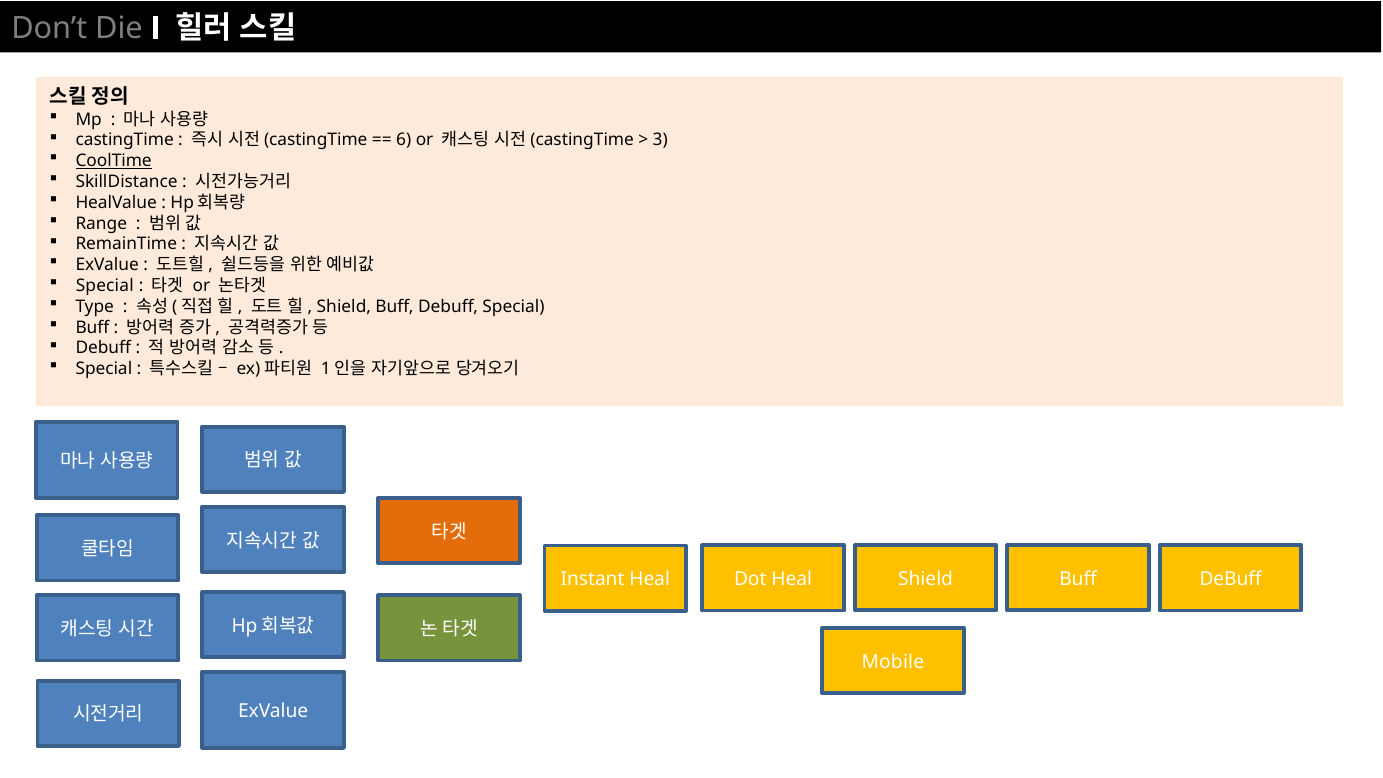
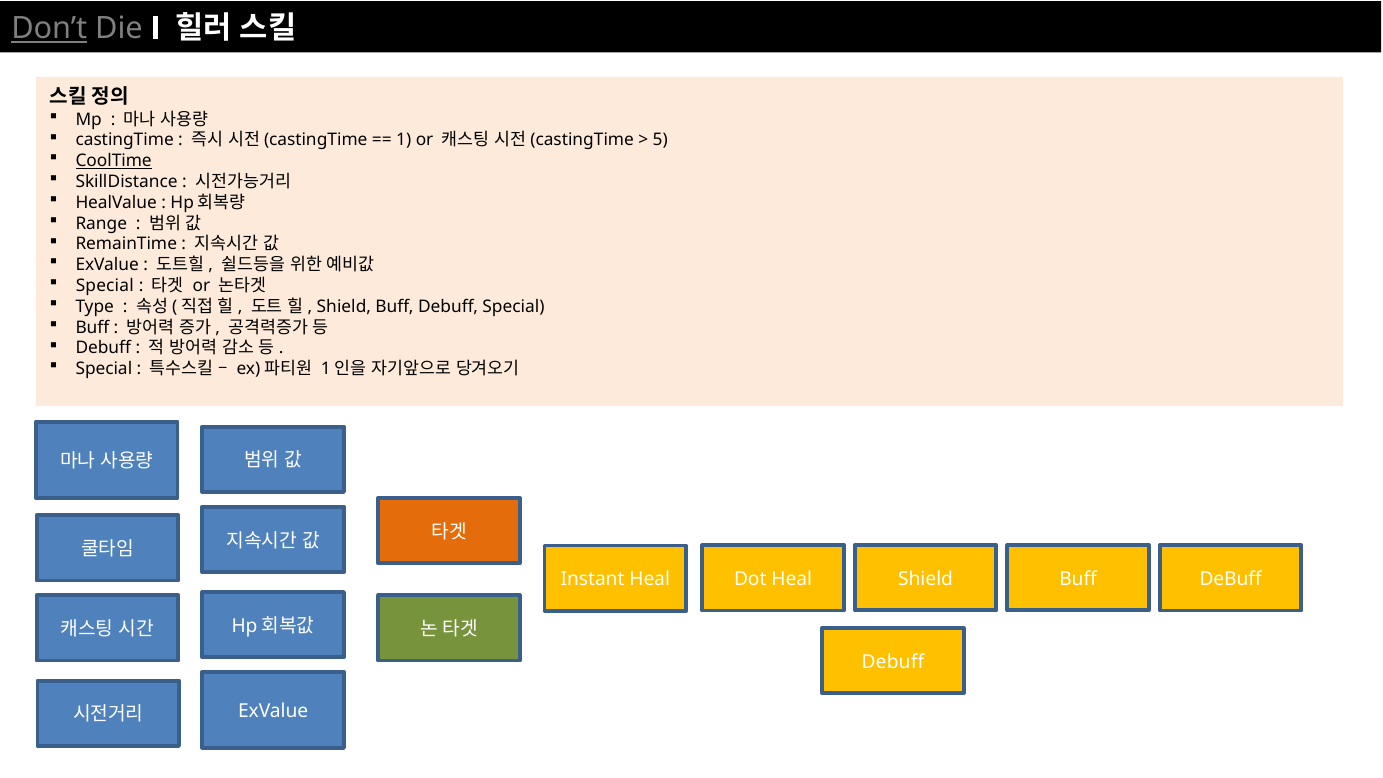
Don’t underline: none -> present
6: 6 -> 1
3: 3 -> 5
Mobile at (893, 662): Mobile -> Debuff
